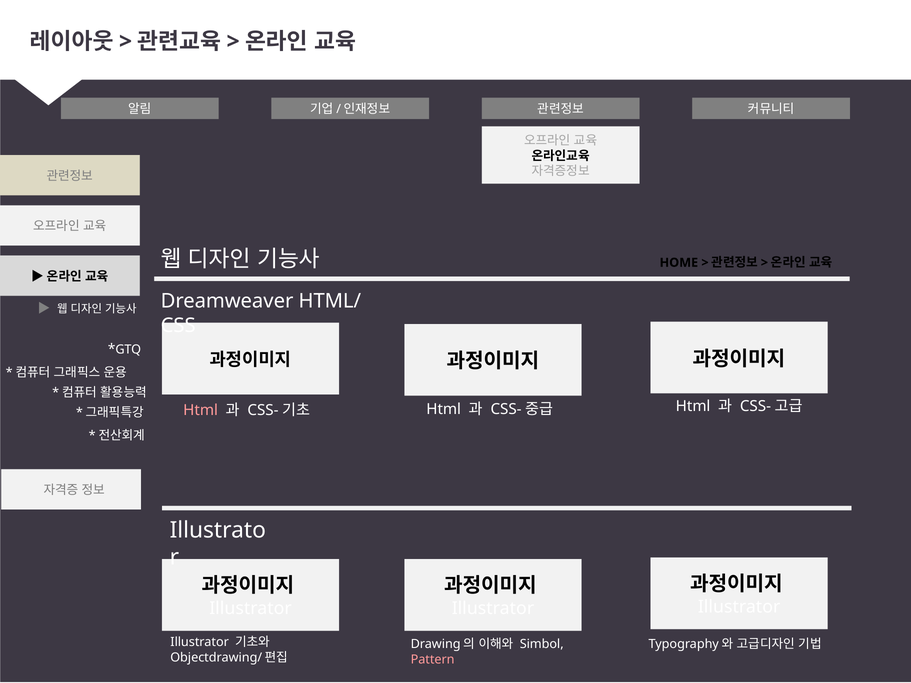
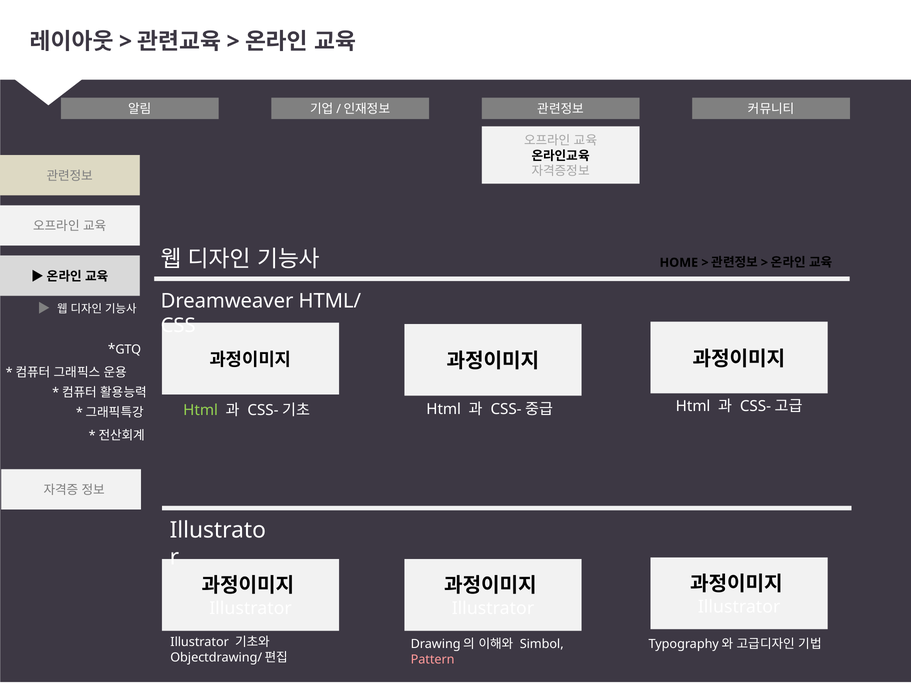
Html at (201, 411) colour: pink -> light green
